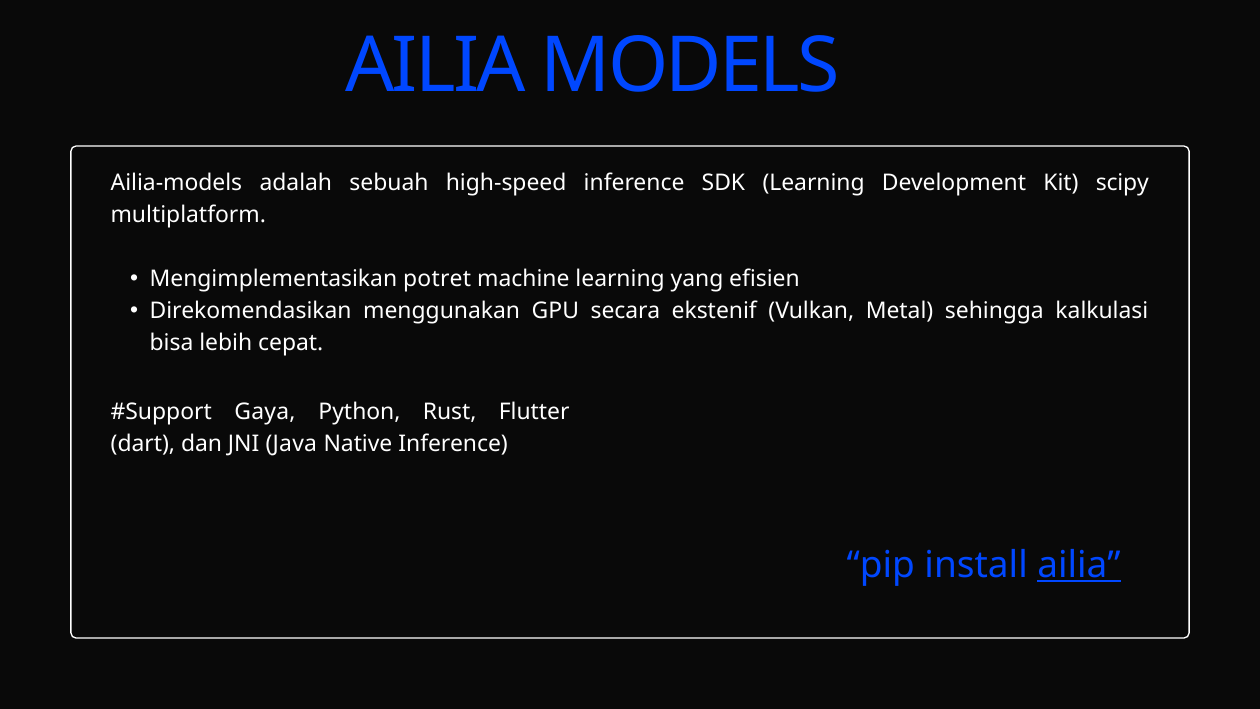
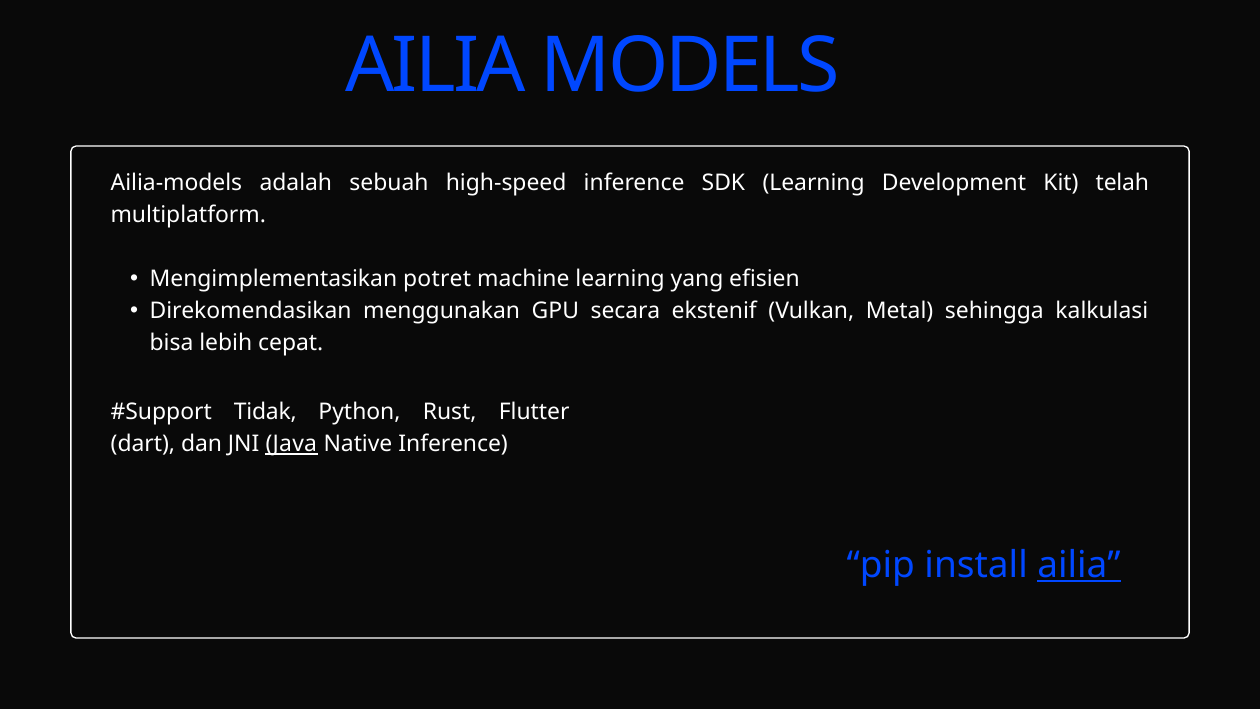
scipy: scipy -> telah
Gaya: Gaya -> Tidak
Java underline: none -> present
